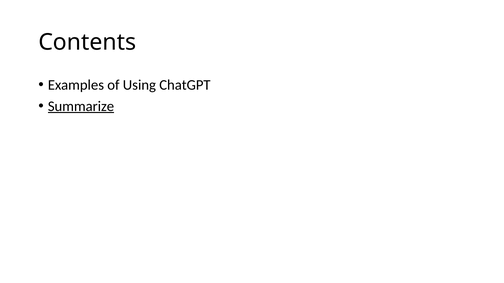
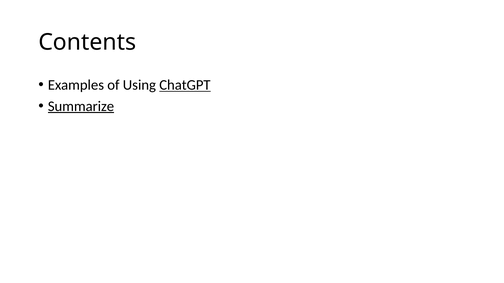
ChatGPT underline: none -> present
